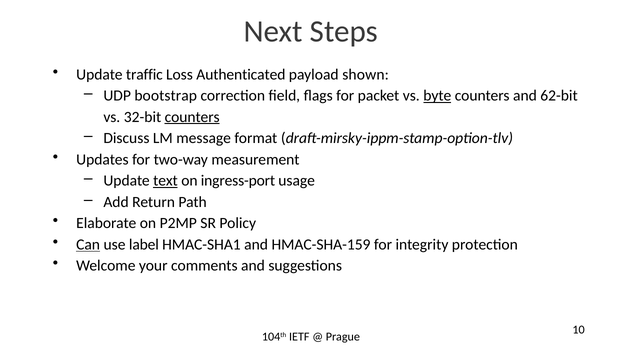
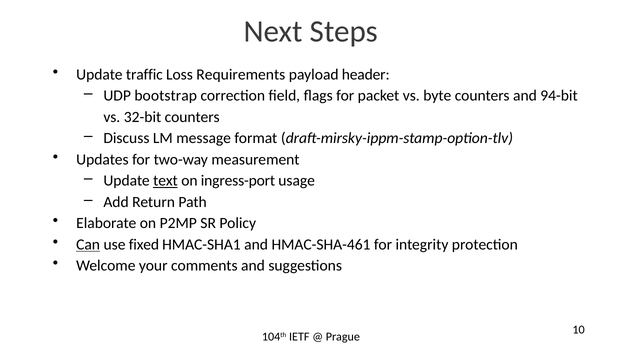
Authenticated: Authenticated -> Requirements
shown: shown -> header
byte underline: present -> none
62-bit: 62-bit -> 94-bit
counters at (192, 117) underline: present -> none
label: label -> fixed
HMAC-SHA-159: HMAC-SHA-159 -> HMAC-SHA-461
